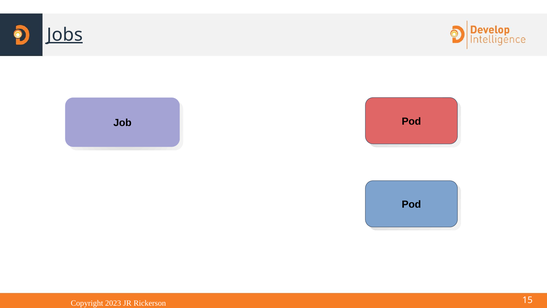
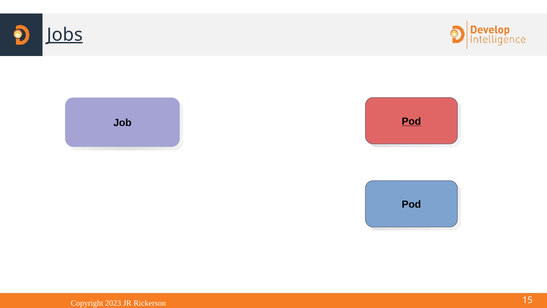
Pod at (411, 121) underline: none -> present
